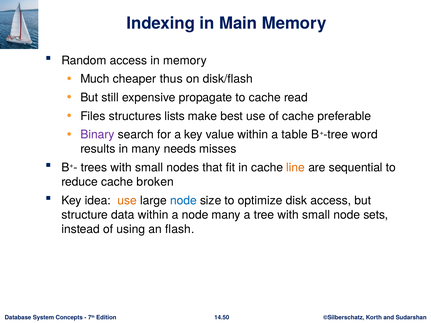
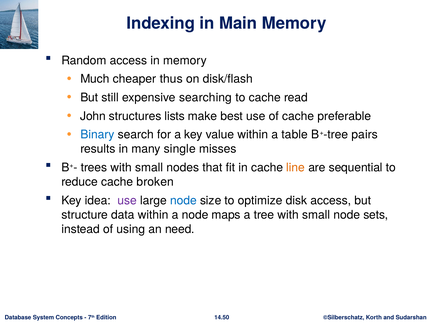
propagate: propagate -> searching
Files: Files -> John
Binary colour: purple -> blue
word: word -> pairs
needs: needs -> single
use at (127, 201) colour: orange -> purple
node many: many -> maps
flash: flash -> need
